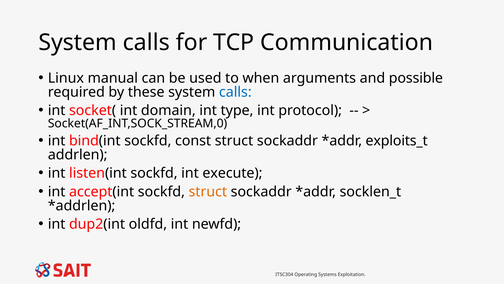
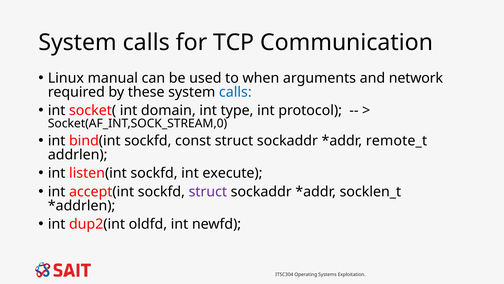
possible: possible -> network
exploits_t: exploits_t -> remote_t
struct at (208, 191) colour: orange -> purple
